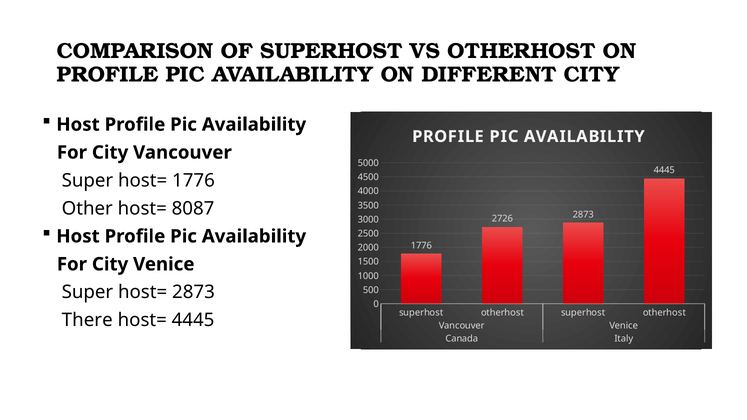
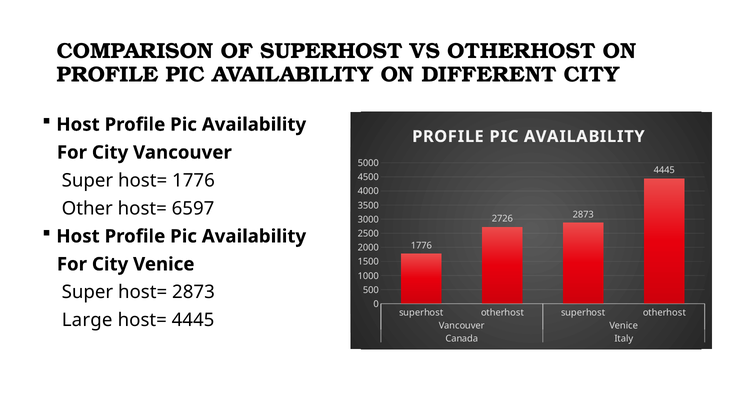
8087: 8087 -> 6597
There: There -> Large
